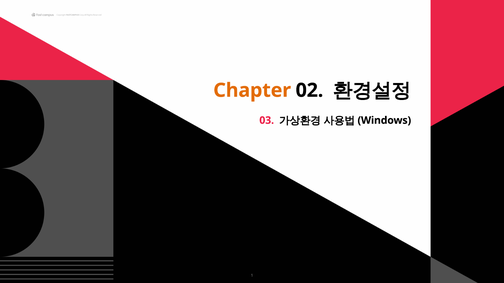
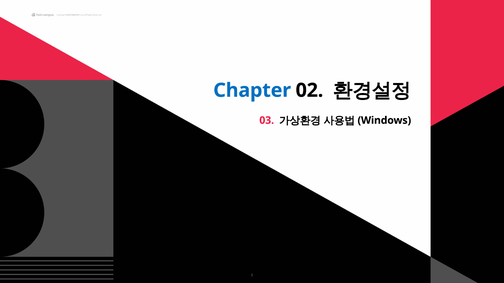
Chapter colour: orange -> blue
